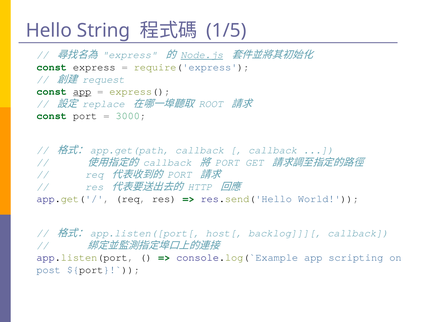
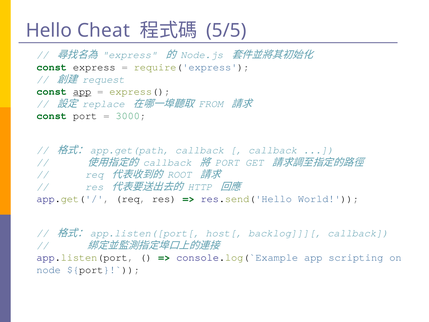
String: String -> Cheat
1/5: 1/5 -> 5/5
Node.js underline: present -> none
ROOT: ROOT -> FROM
PORT at (180, 174): PORT -> ROOT
post: post -> node
